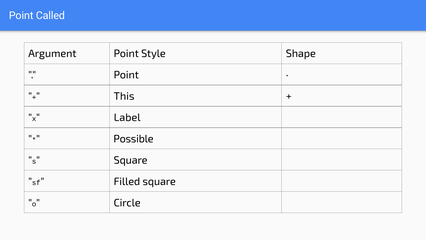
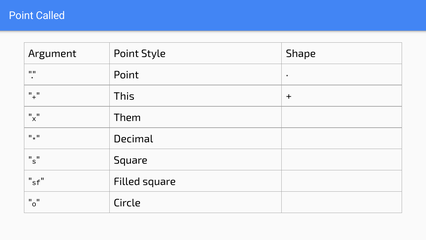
Label: Label -> Them
Possible: Possible -> Decimal
